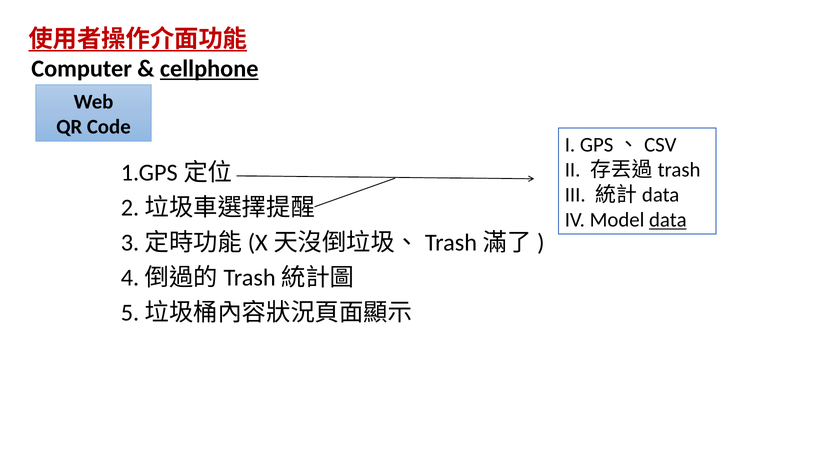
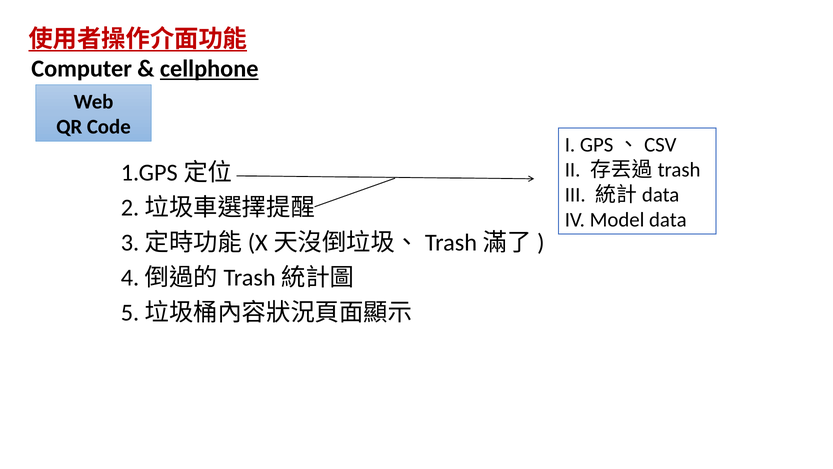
data underline: present -> none
